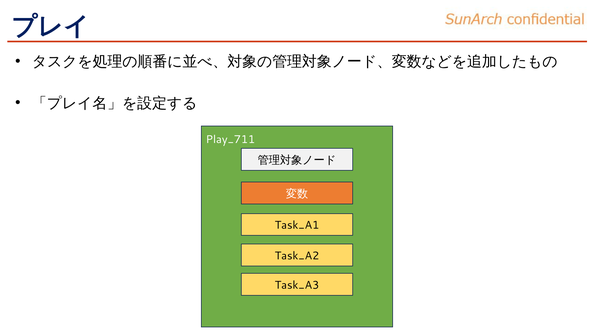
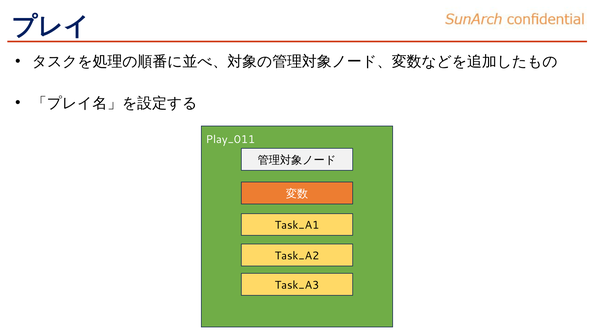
Play_711: Play_711 -> Play_011
